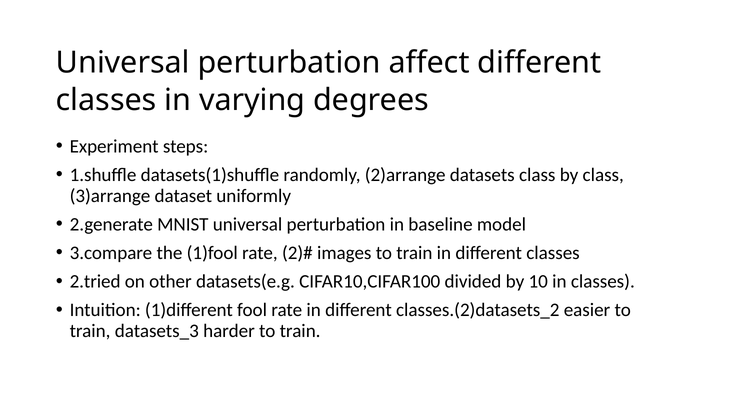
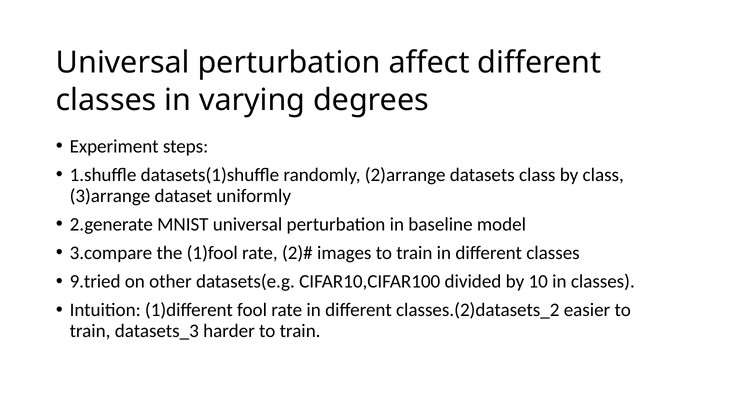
2.tried: 2.tried -> 9.tried
